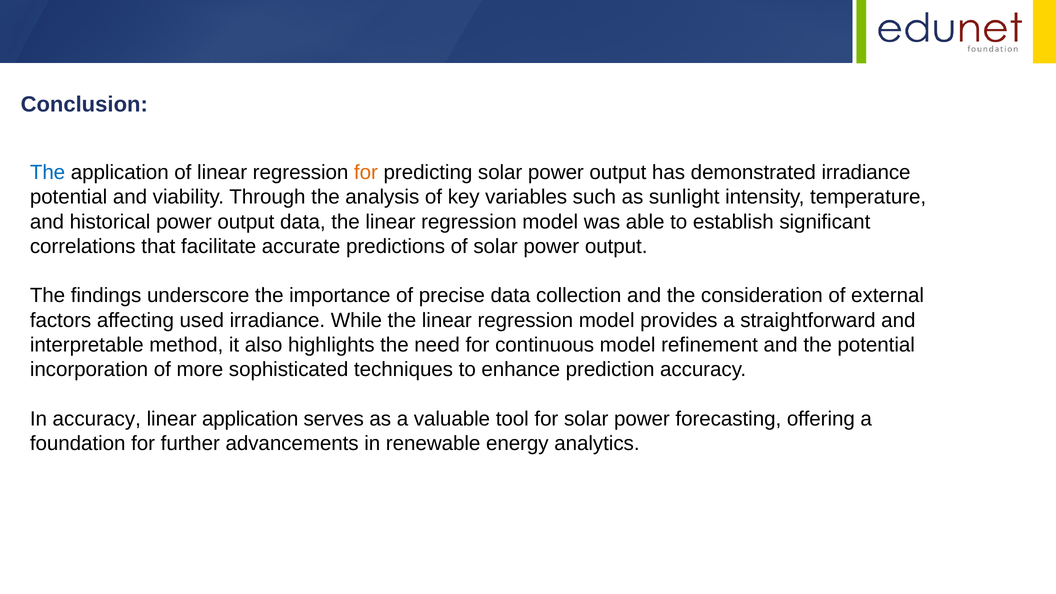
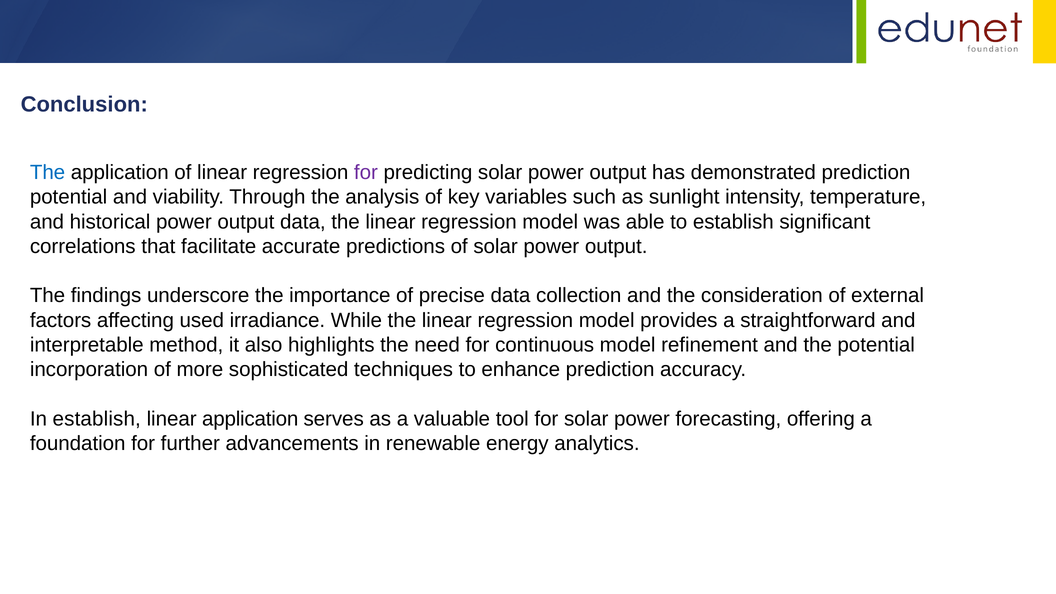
for at (366, 172) colour: orange -> purple
demonstrated irradiance: irradiance -> prediction
In accuracy: accuracy -> establish
